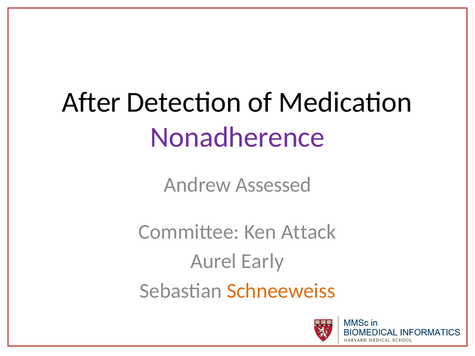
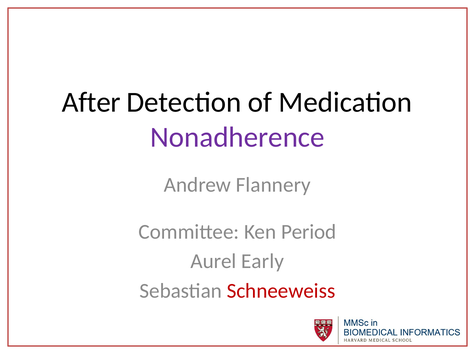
Assessed: Assessed -> Flannery
Attack: Attack -> Period
Schneeweiss colour: orange -> red
